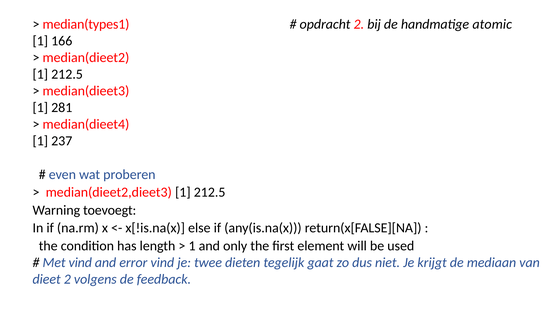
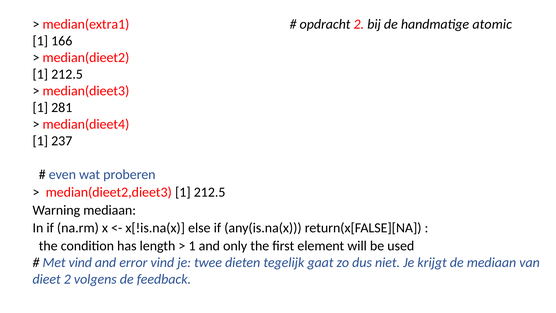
median(types1: median(types1 -> median(extra1
Warning toevoegt: toevoegt -> mediaan
